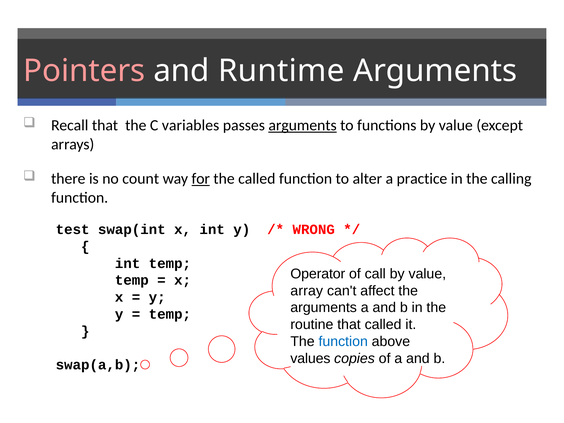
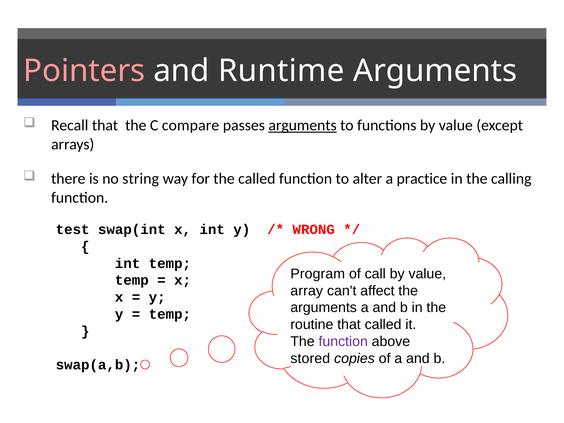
variables: variables -> compare
count: count -> string
for underline: present -> none
Operator: Operator -> Program
function at (343, 341) colour: blue -> purple
values: values -> stored
